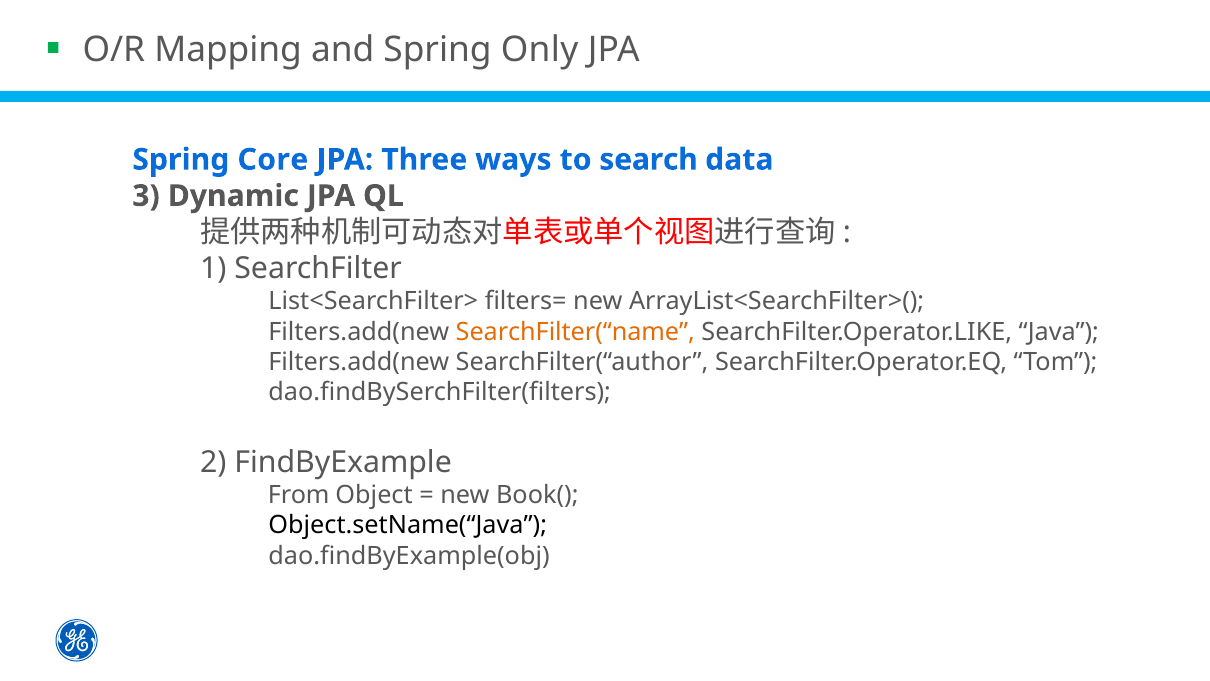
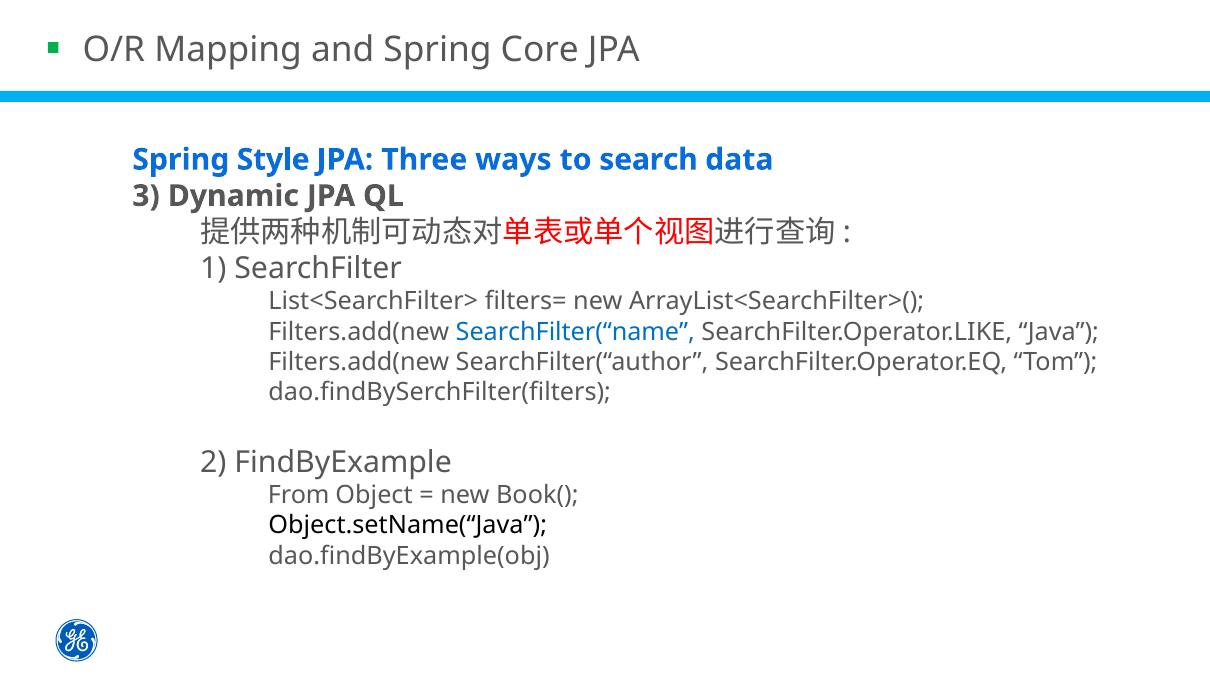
Only: Only -> Core
Core: Core -> Style
SearchFilter(“name colour: orange -> blue
